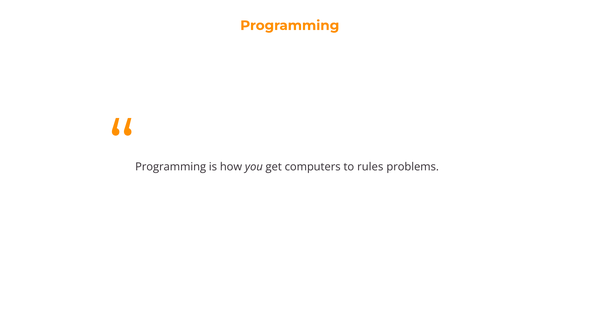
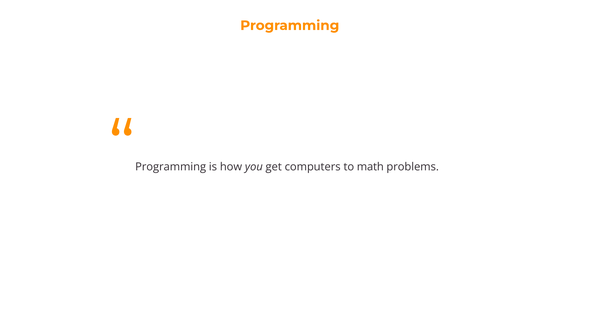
rules: rules -> math
